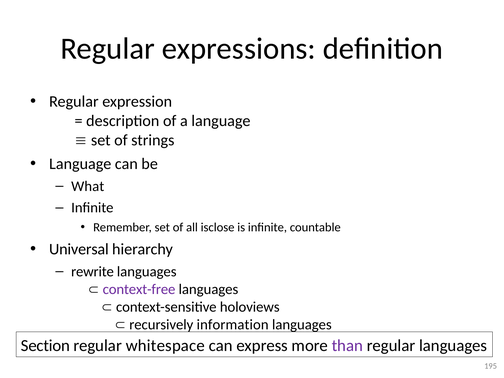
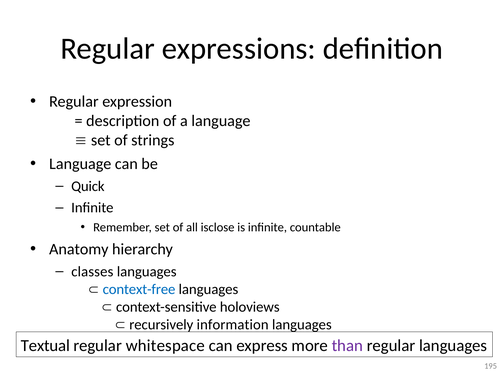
What: What -> Quick
Universal: Universal -> Anatomy
rewrite: rewrite -> classes
context-free colour: purple -> blue
Section: Section -> Textual
